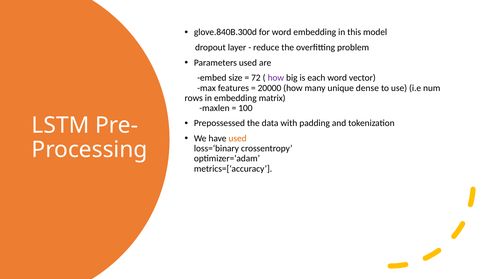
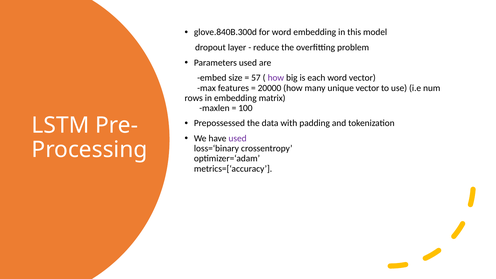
72: 72 -> 57
unique dense: dense -> vector
used at (238, 138) colour: orange -> purple
